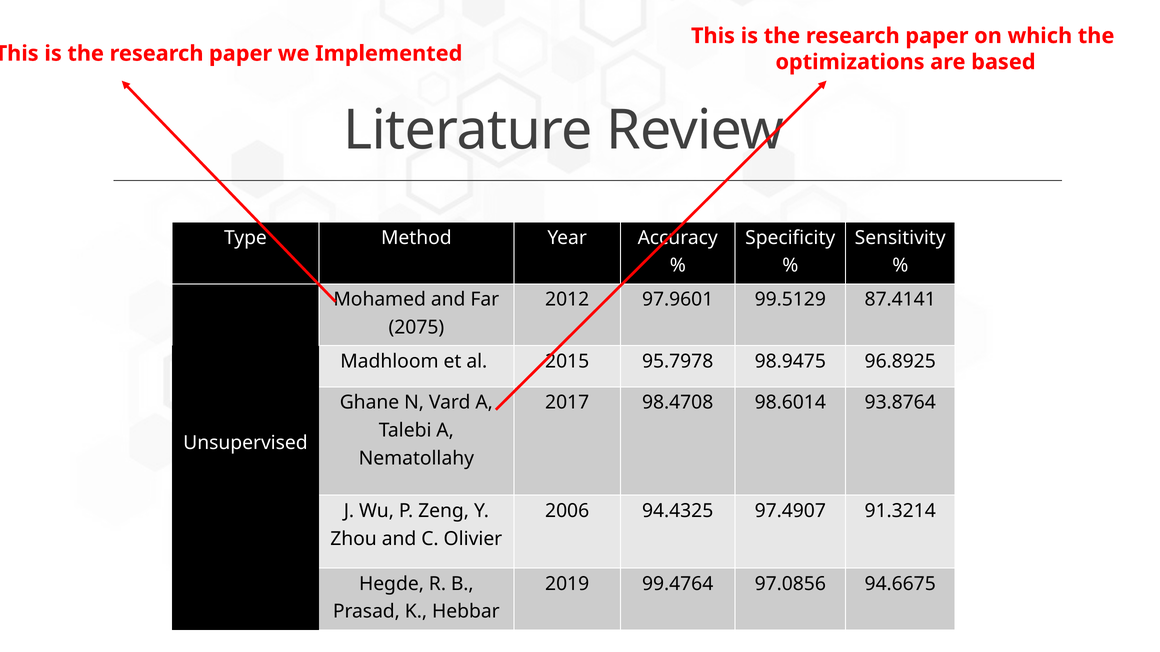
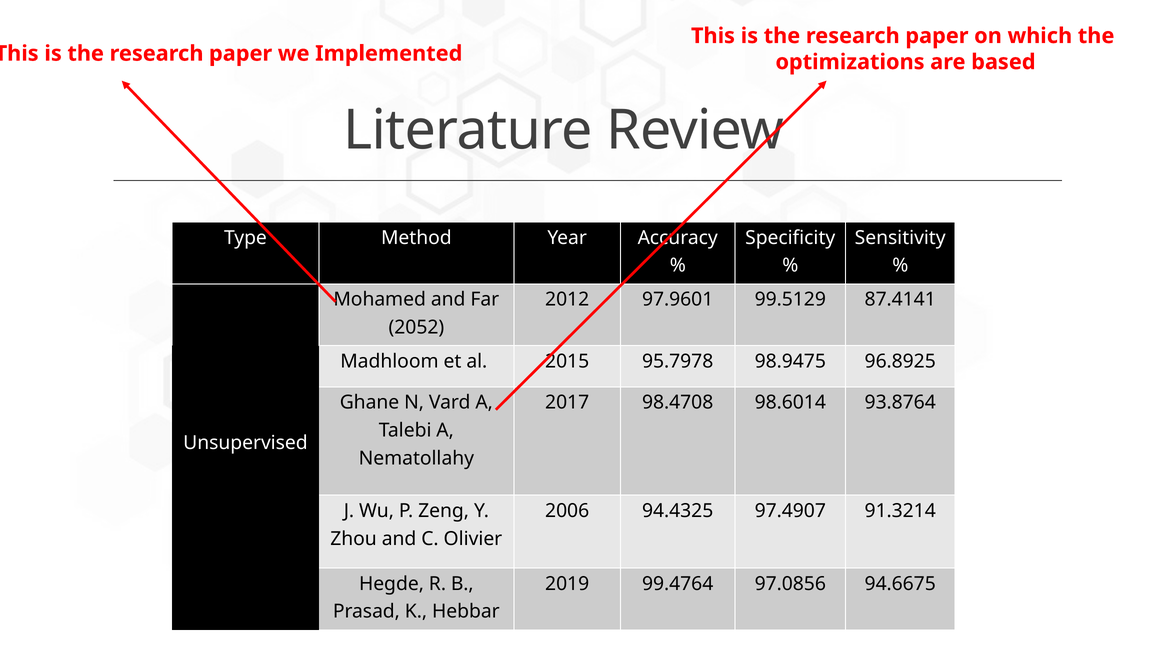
2075: 2075 -> 2052
